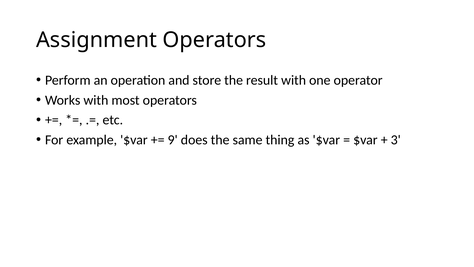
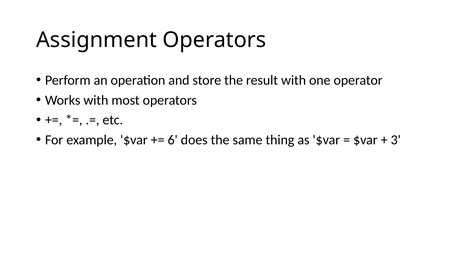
9: 9 -> 6
